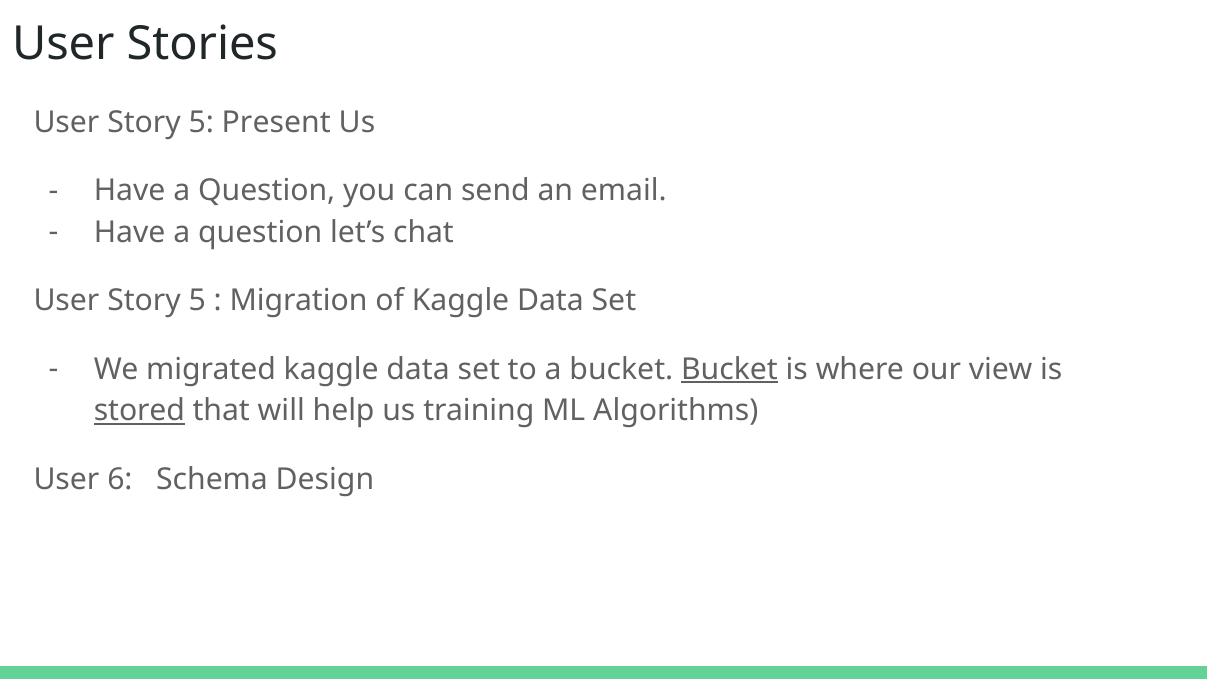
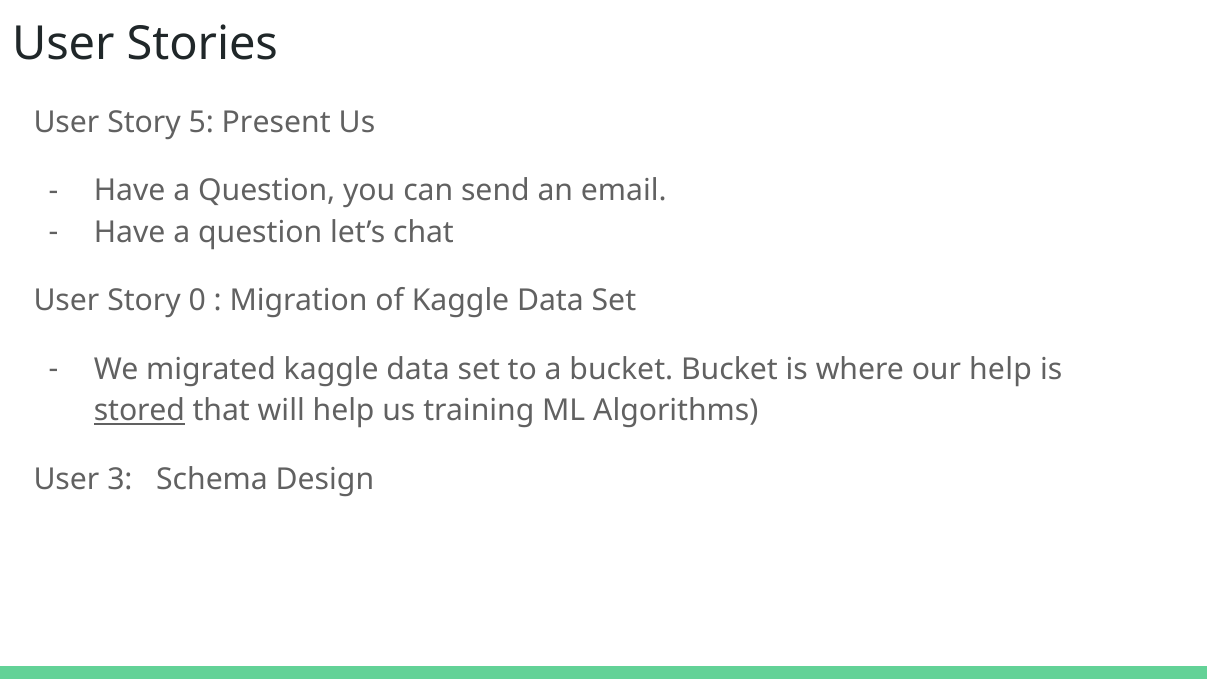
5 at (197, 301): 5 -> 0
Bucket at (729, 369) underline: present -> none
our view: view -> help
6: 6 -> 3
